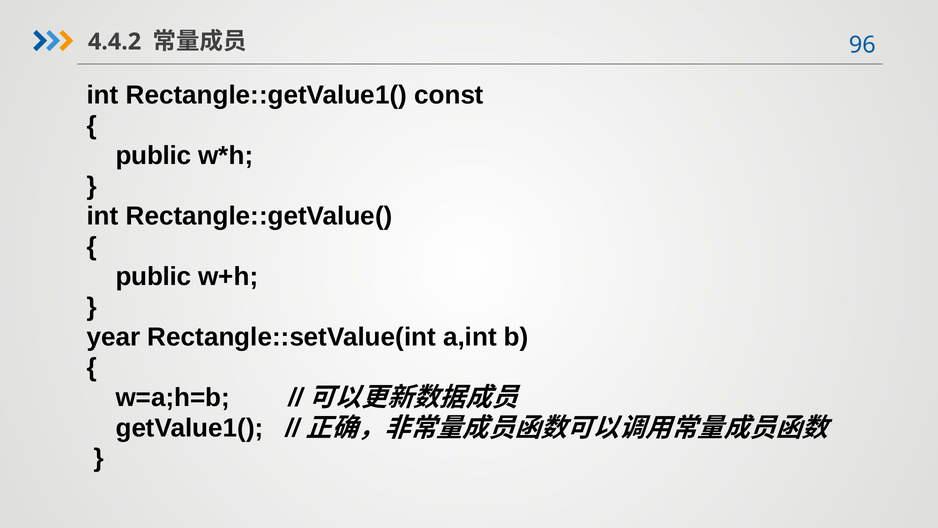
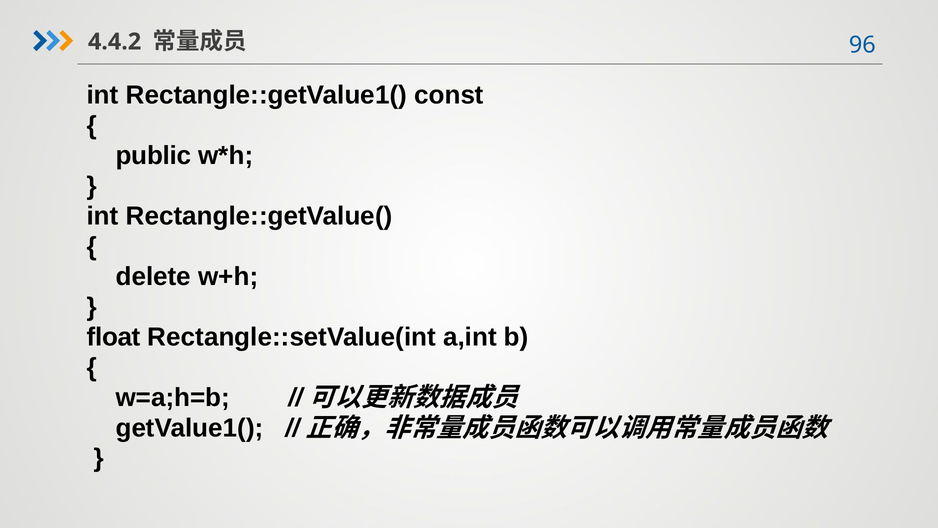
public at (153, 277): public -> delete
year: year -> float
